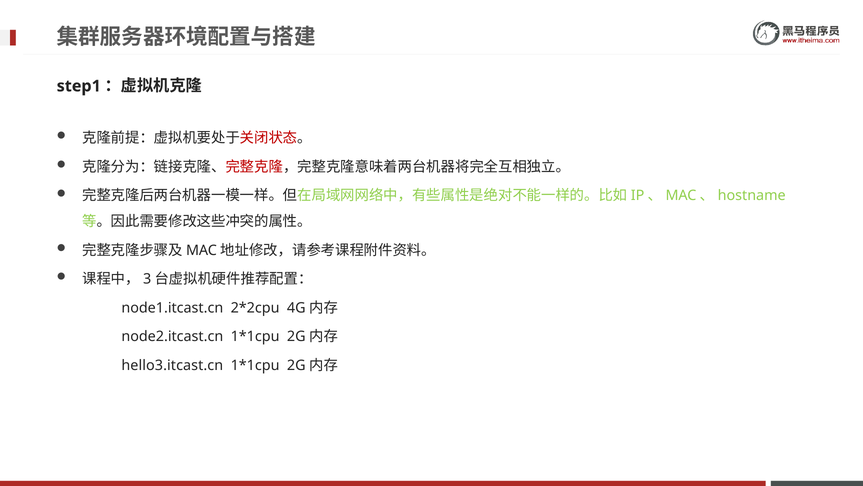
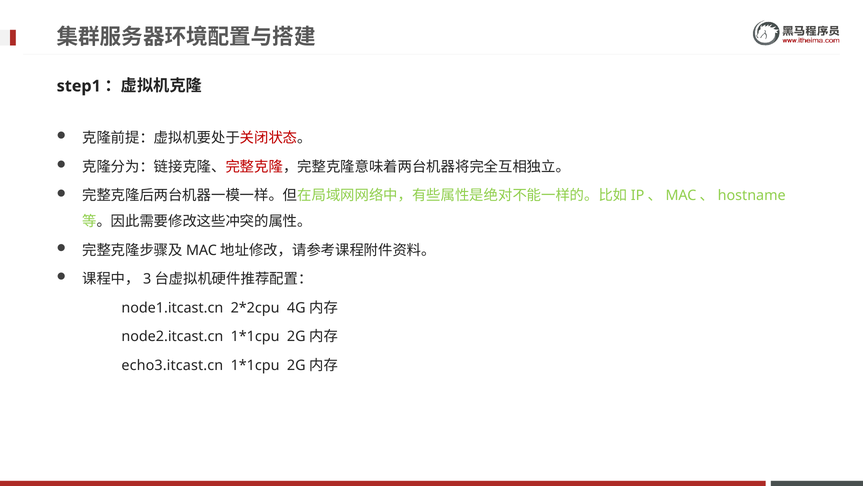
hello3.itcast.cn: hello3.itcast.cn -> echo3.itcast.cn
